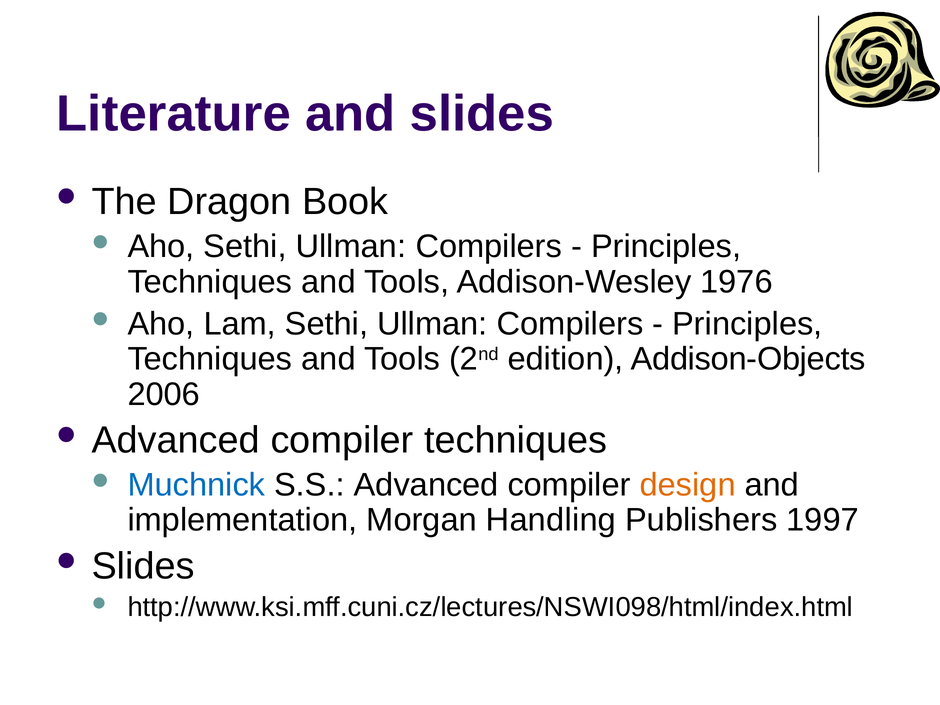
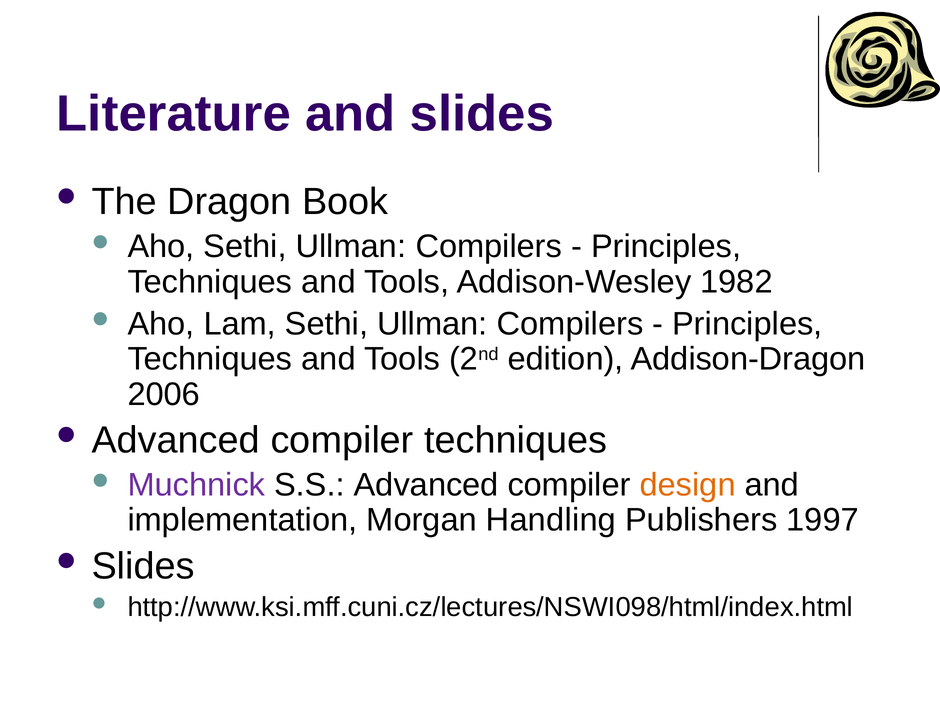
1976: 1976 -> 1982
Addison-Objects: Addison-Objects -> Addison-Dragon
Muchnick colour: blue -> purple
